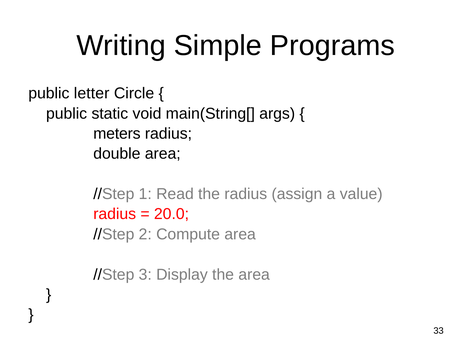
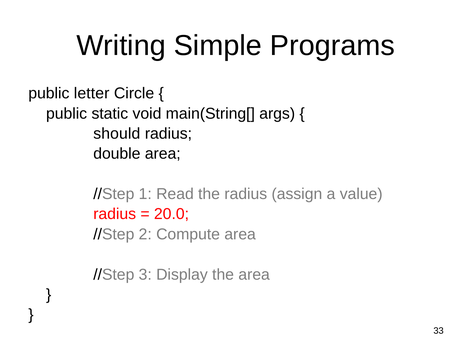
meters: meters -> should
